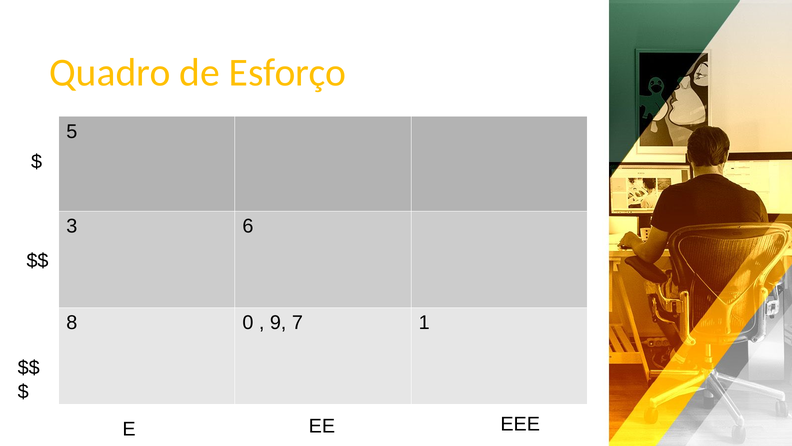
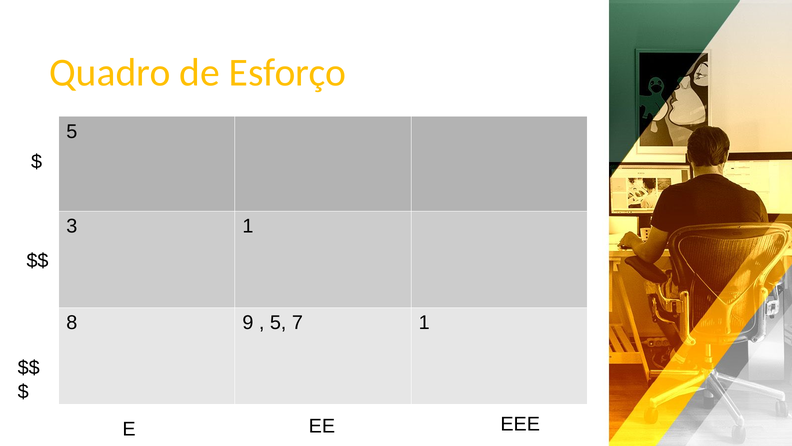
3 6: 6 -> 1
0: 0 -> 9
9 at (278, 322): 9 -> 5
